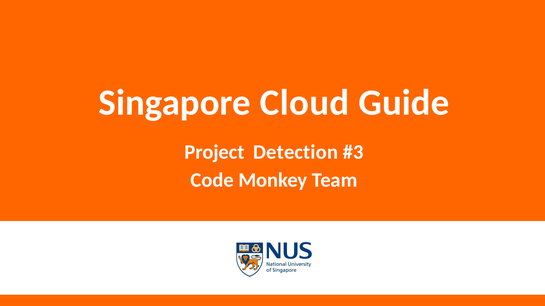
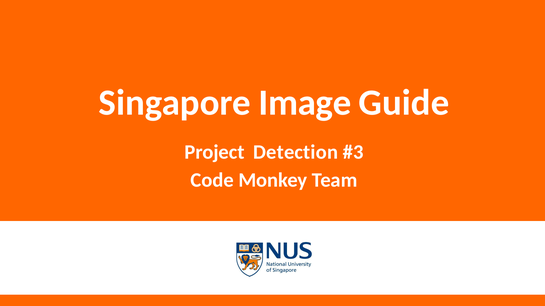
Cloud: Cloud -> Image
